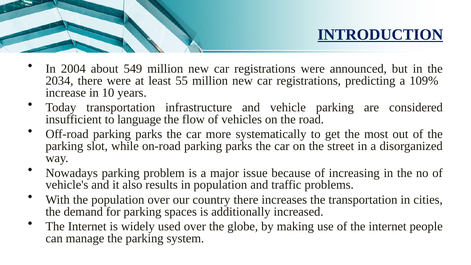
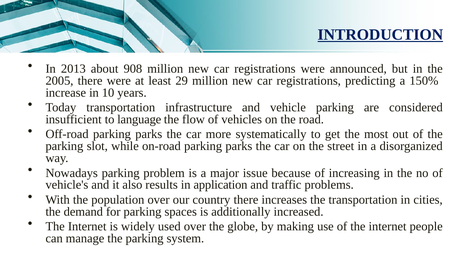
2004: 2004 -> 2013
549: 549 -> 908
2034: 2034 -> 2005
55: 55 -> 29
109%: 109% -> 150%
in population: population -> application
